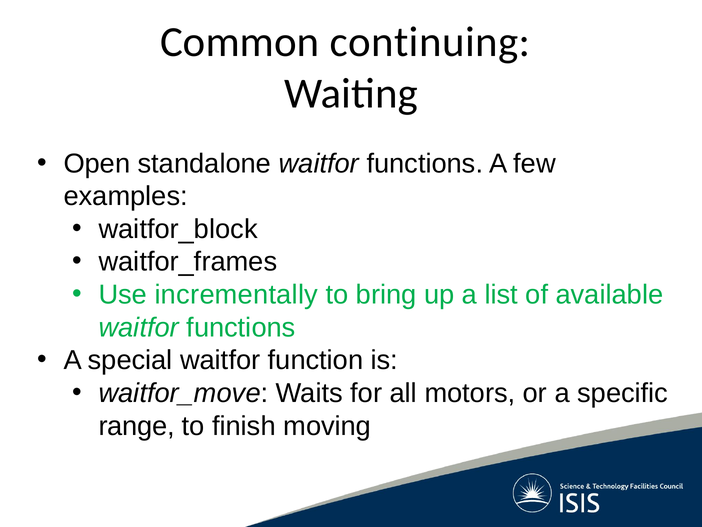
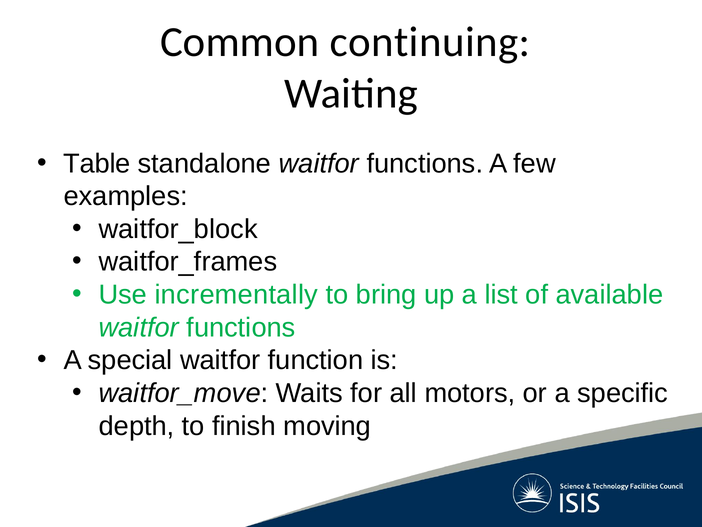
Open: Open -> Table
range: range -> depth
